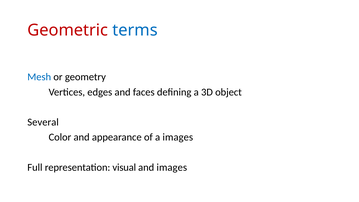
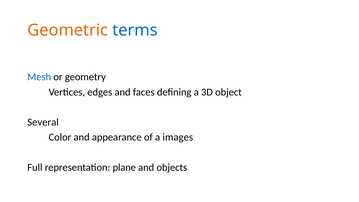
Geometric colour: red -> orange
visual: visual -> plane
and images: images -> objects
